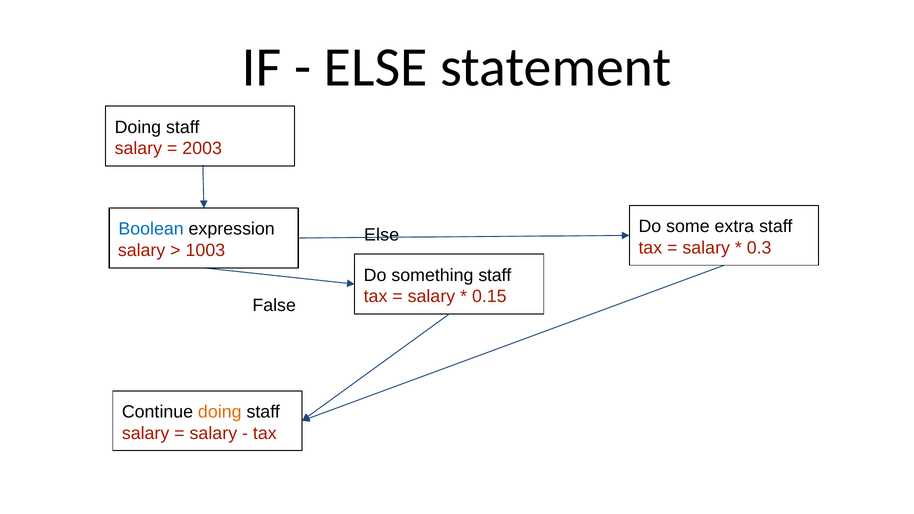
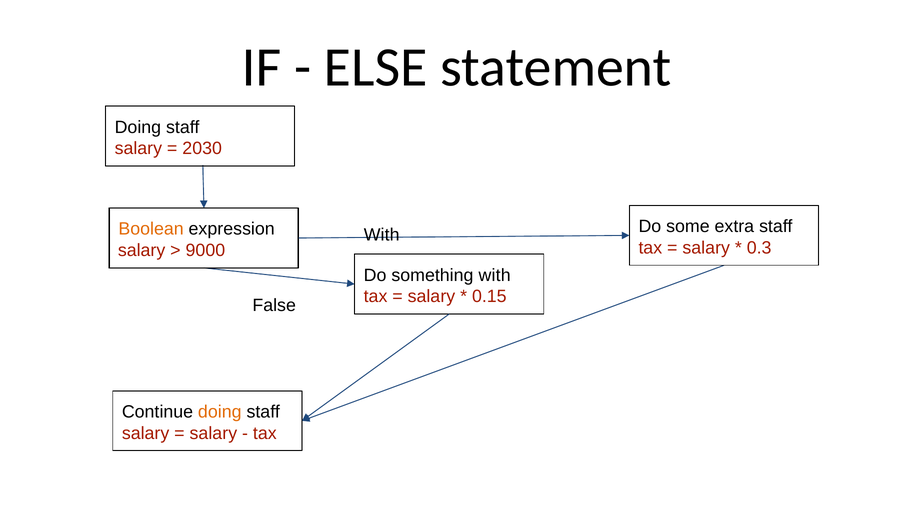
2003: 2003 -> 2030
Boolean colour: blue -> orange
Else at (382, 235): Else -> With
1003: 1003 -> 9000
something staff: staff -> with
